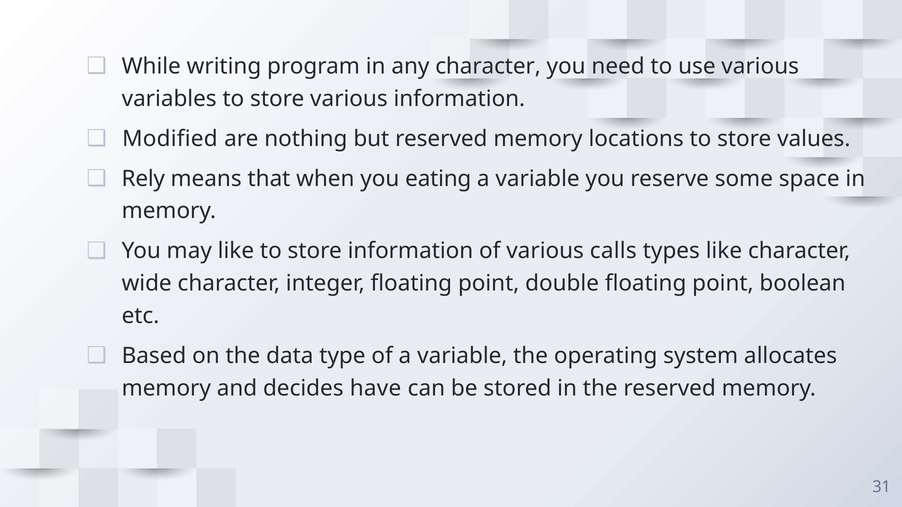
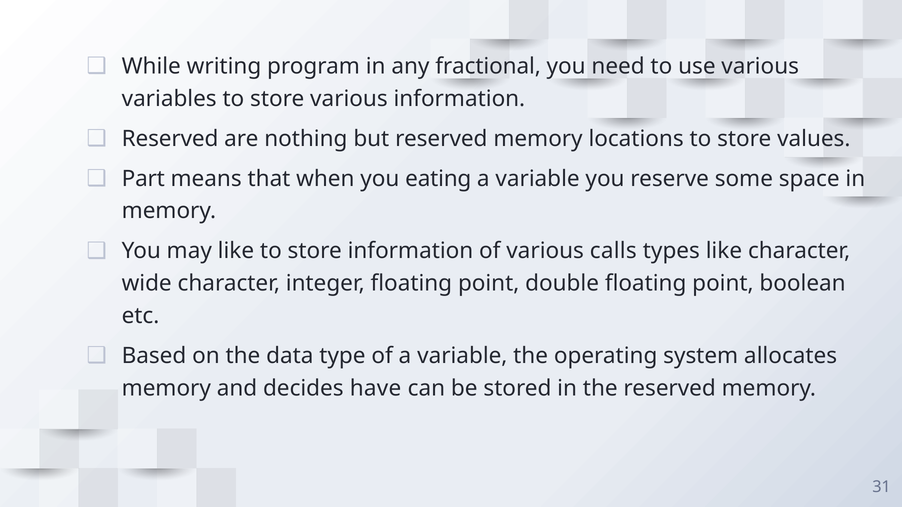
any character: character -> fractional
Modified at (170, 139): Modified -> Reserved
Rely: Rely -> Part
